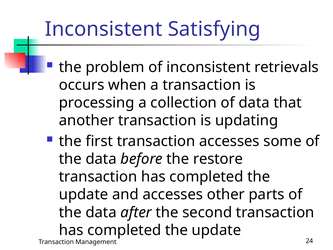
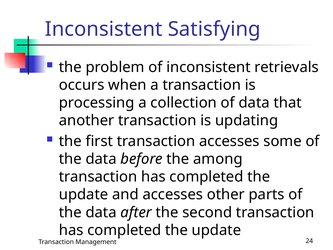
restore: restore -> among
